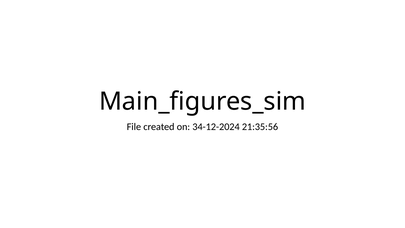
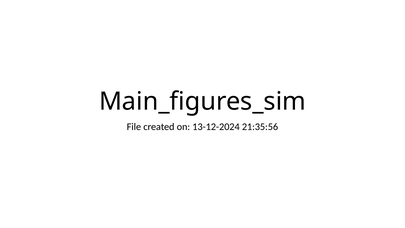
34-12-2024: 34-12-2024 -> 13-12-2024
